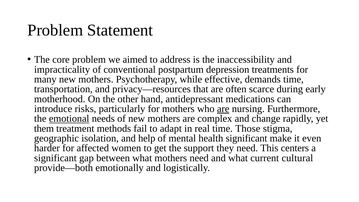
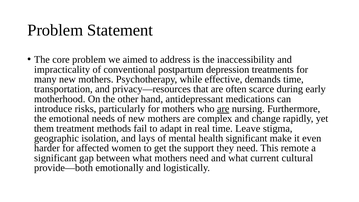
emotional underline: present -> none
Those: Those -> Leave
help: help -> lays
centers: centers -> remote
